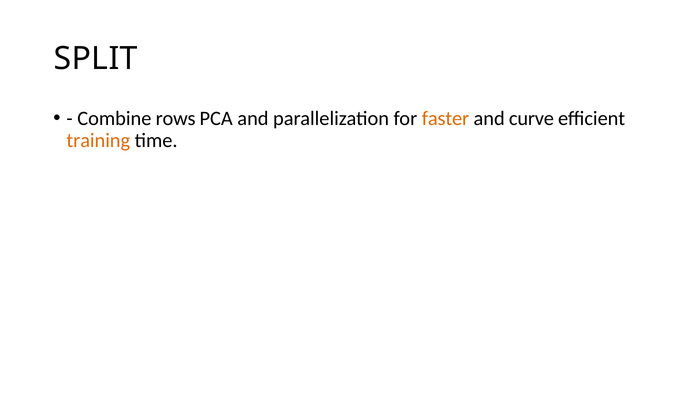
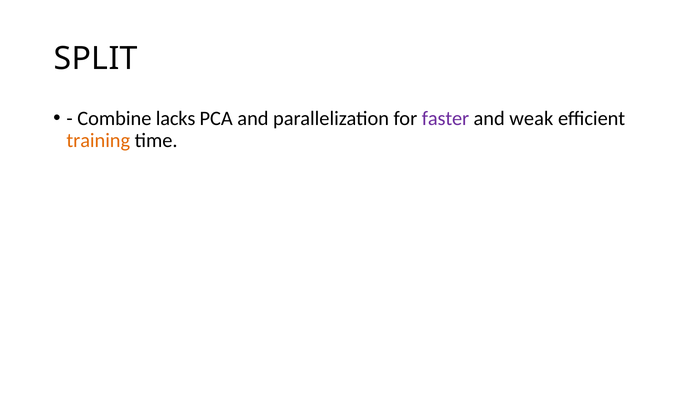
rows: rows -> lacks
faster colour: orange -> purple
curve: curve -> weak
